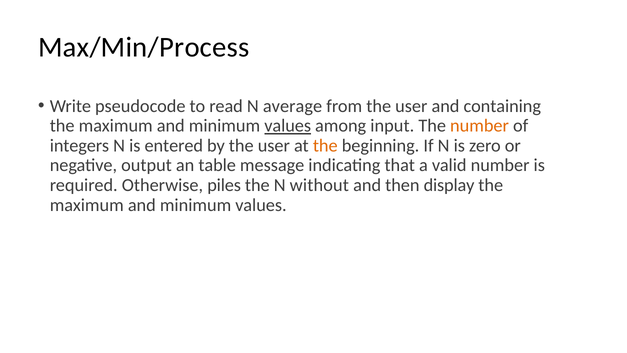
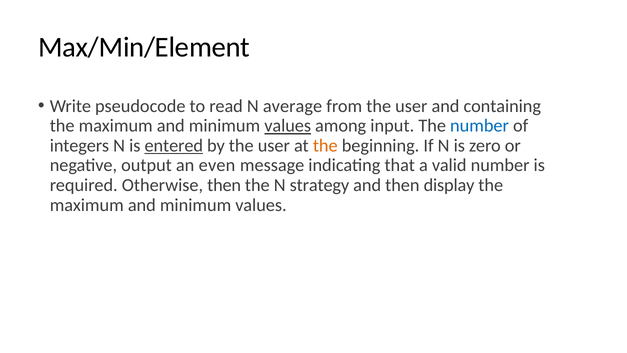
Max/Min/Process: Max/Min/Process -> Max/Min/Element
number at (480, 126) colour: orange -> blue
entered underline: none -> present
table: table -> even
Otherwise piles: piles -> then
without: without -> strategy
